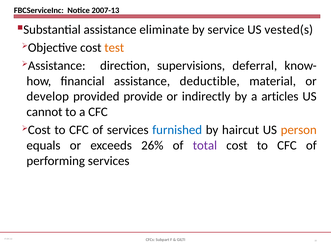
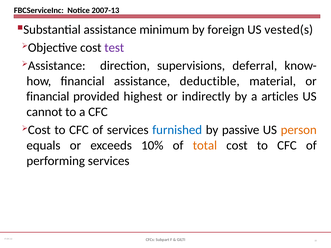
eliminate: eliminate -> minimum
service: service -> foreign
test colour: orange -> purple
develop at (48, 97): develop -> financial
provide: provide -> highest
haircut: haircut -> passive
26%: 26% -> 10%
total colour: purple -> orange
